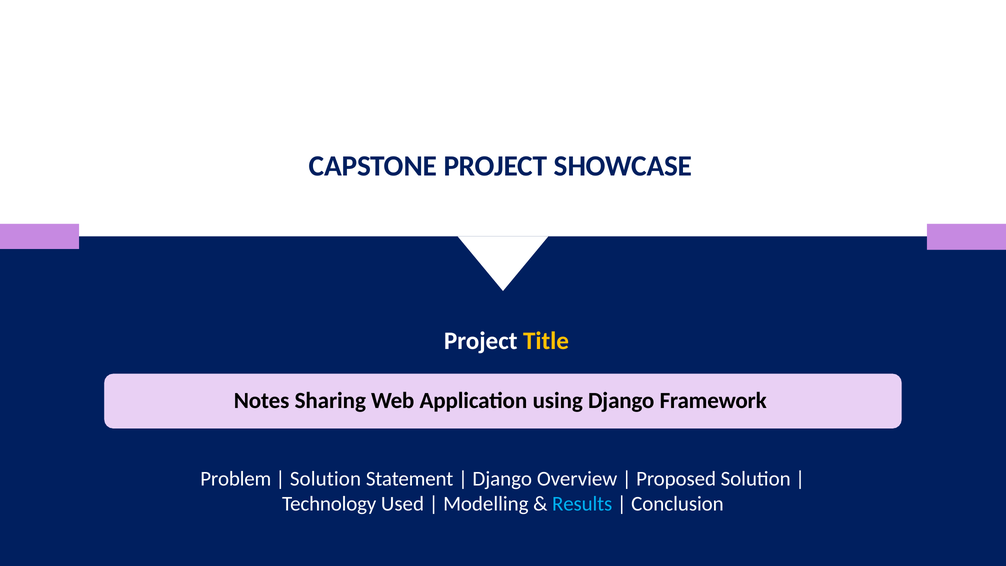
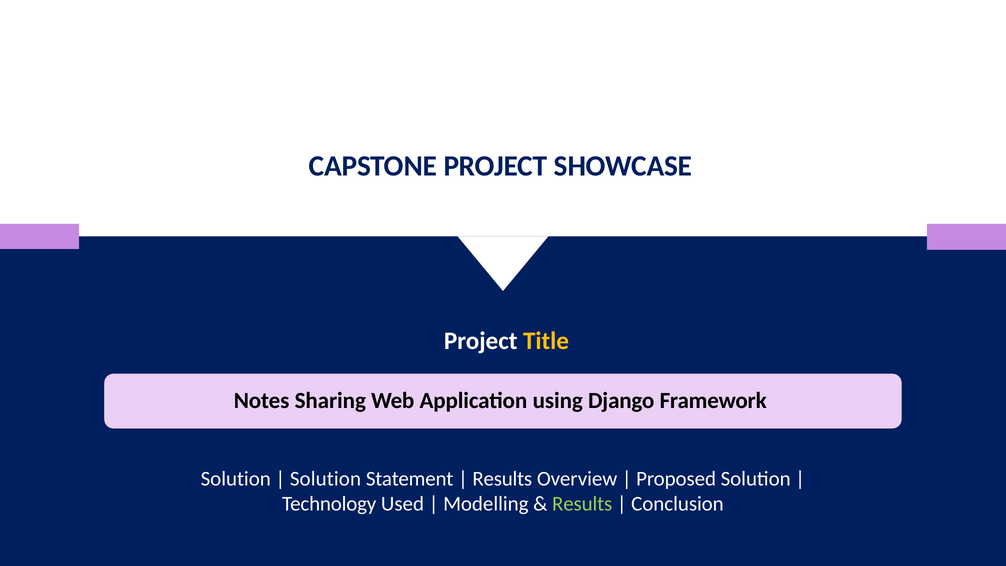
Problem at (236, 479): Problem -> Solution
Django at (502, 479): Django -> Results
Results at (582, 504) colour: light blue -> light green
